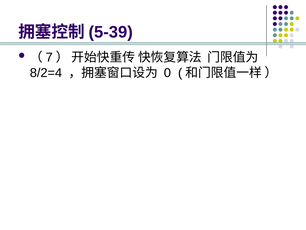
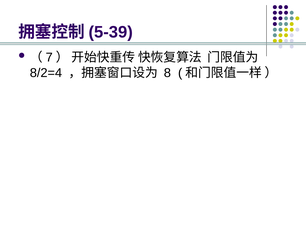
0: 0 -> 8
